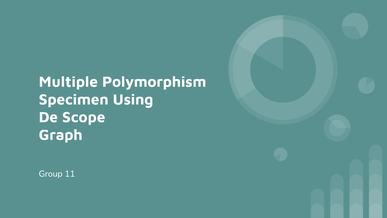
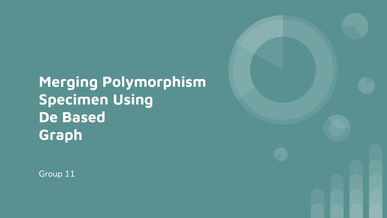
Multiple: Multiple -> Merging
Scope: Scope -> Based
